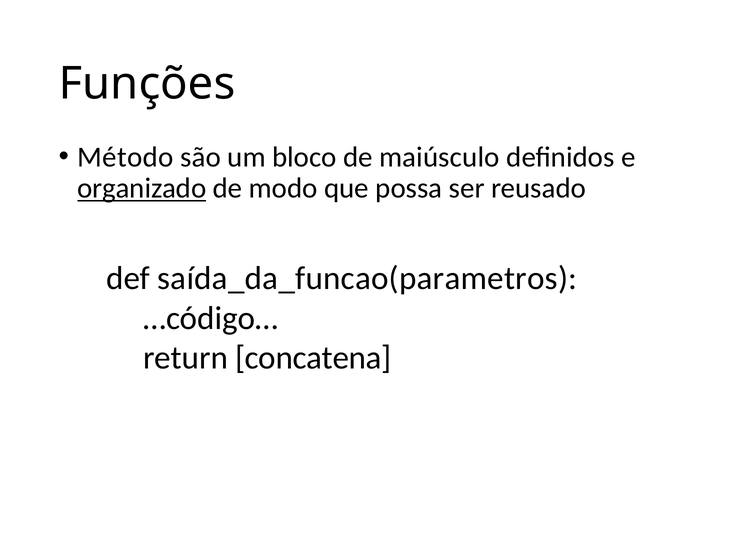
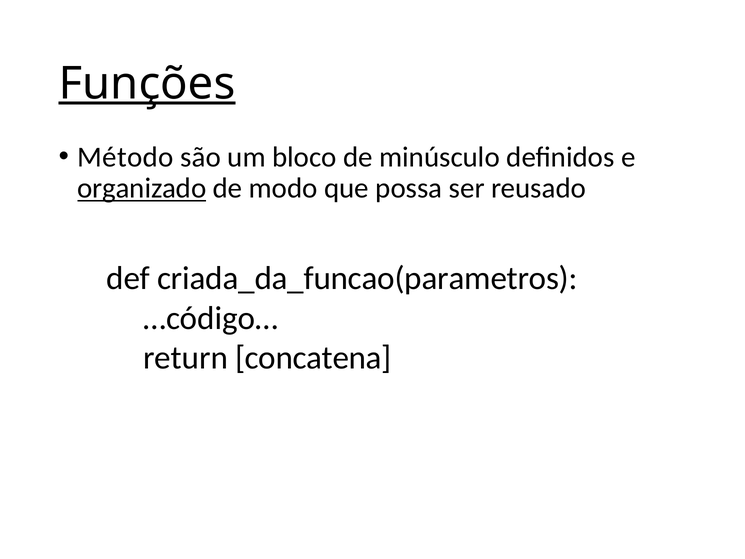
Funções underline: none -> present
maiúsculo: maiúsculo -> minúsculo
saída_da_funcao(parametros: saída_da_funcao(parametros -> criada_da_funcao(parametros
